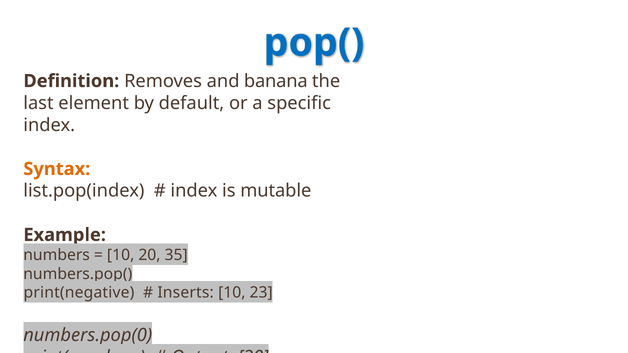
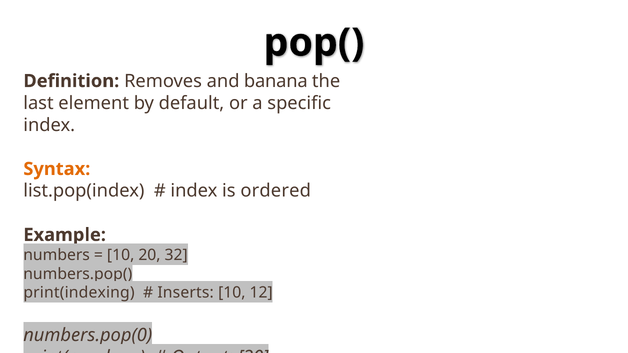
pop( colour: blue -> black
mutable: mutable -> ordered
35: 35 -> 32
print(negative: print(negative -> print(indexing
23: 23 -> 12
